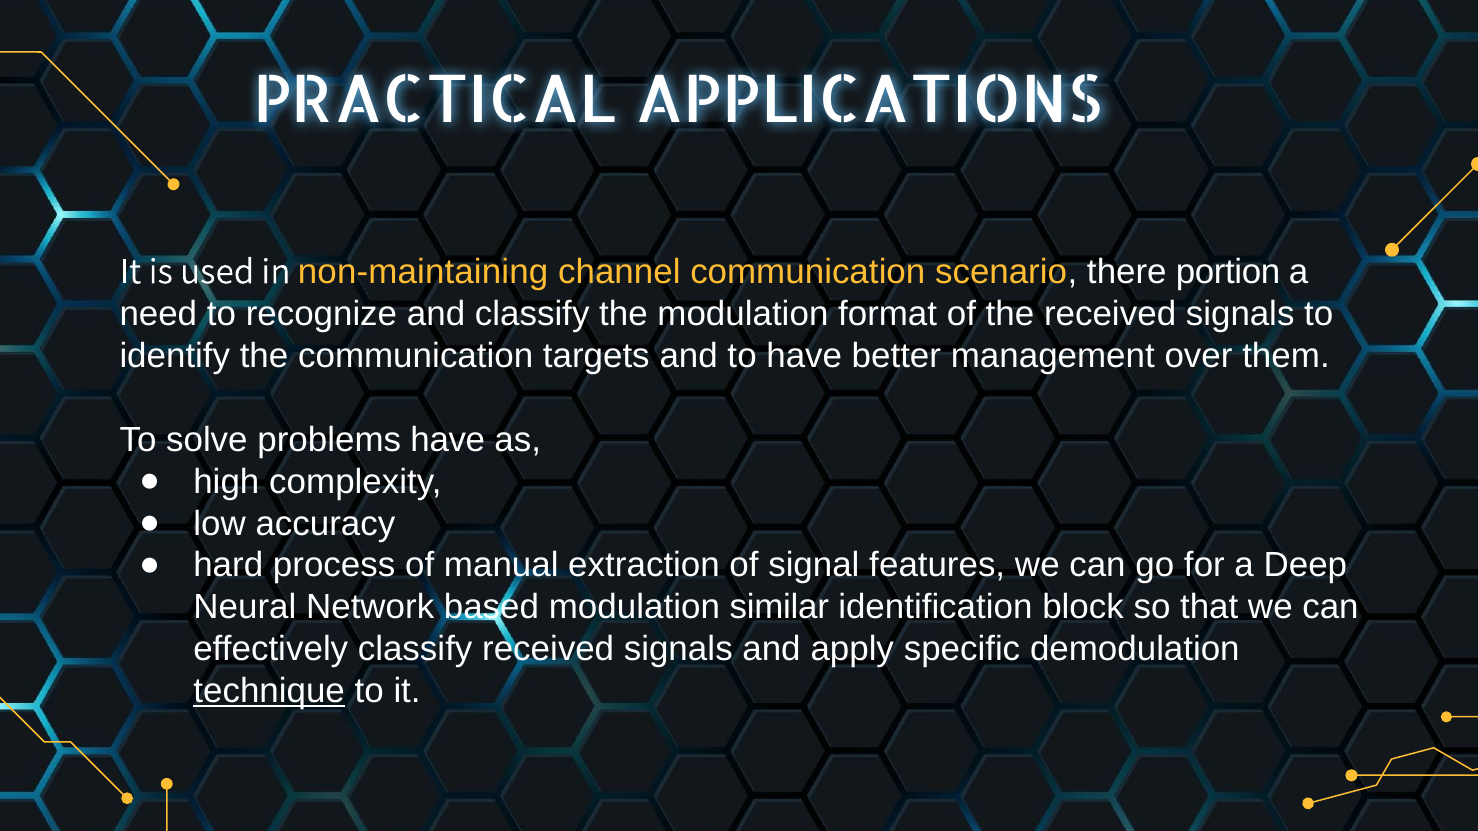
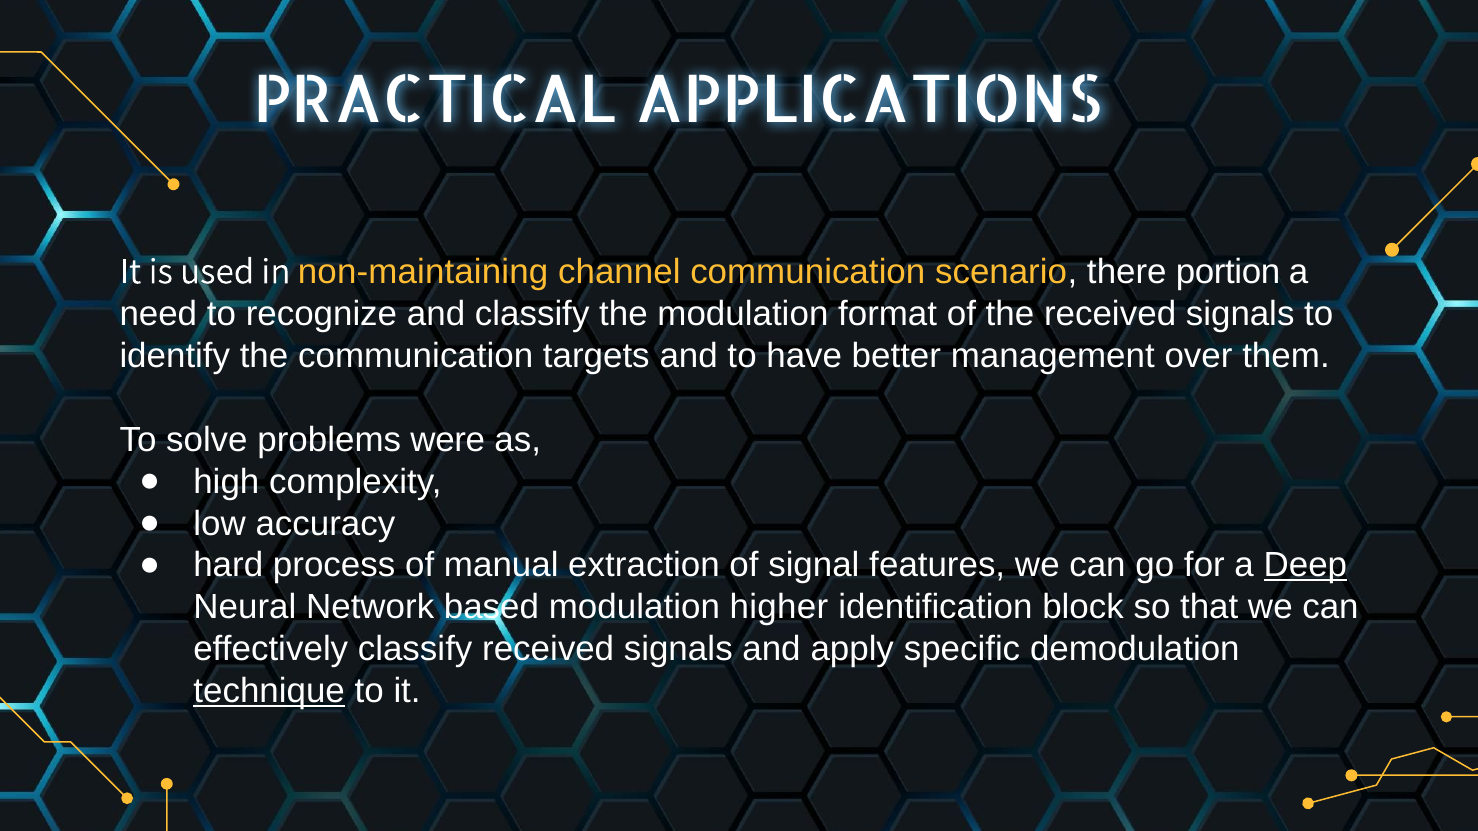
problems have: have -> were
Deep underline: none -> present
similar: similar -> higher
